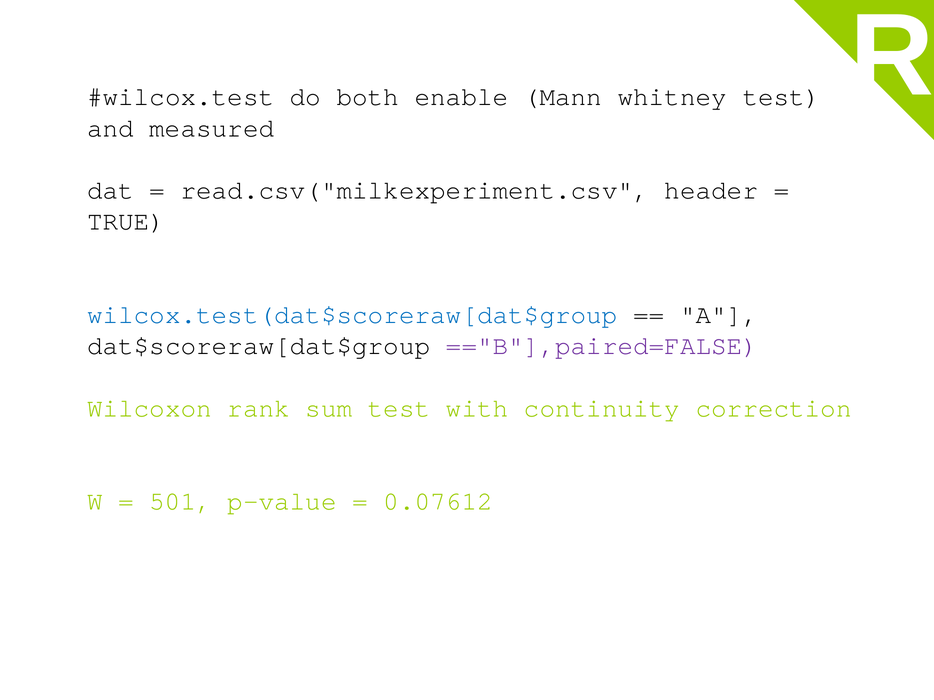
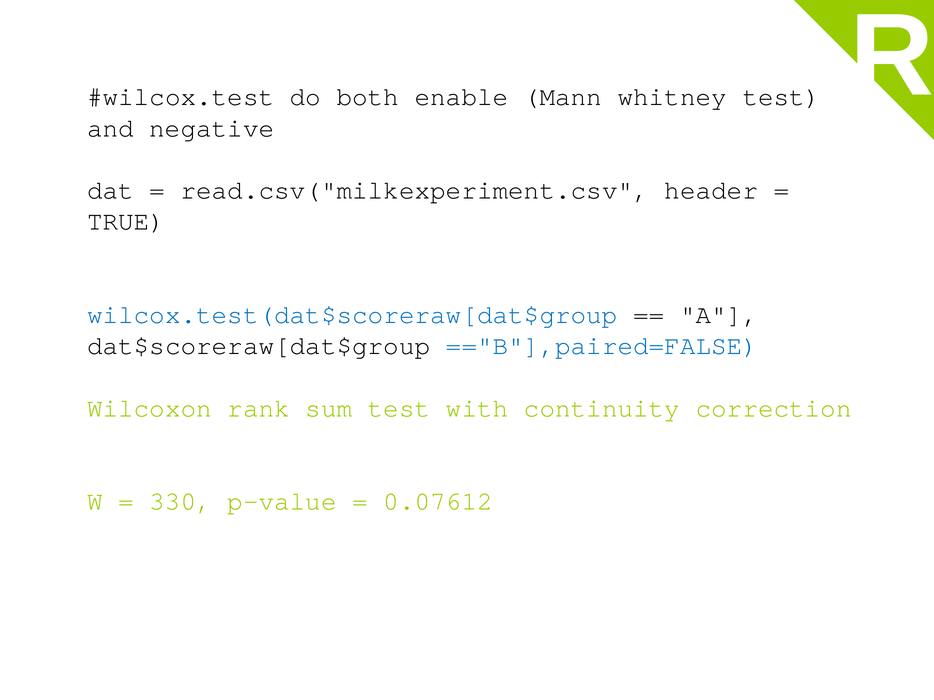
measured: measured -> negative
=="B"],paired=FALSE colour: purple -> blue
501: 501 -> 330
